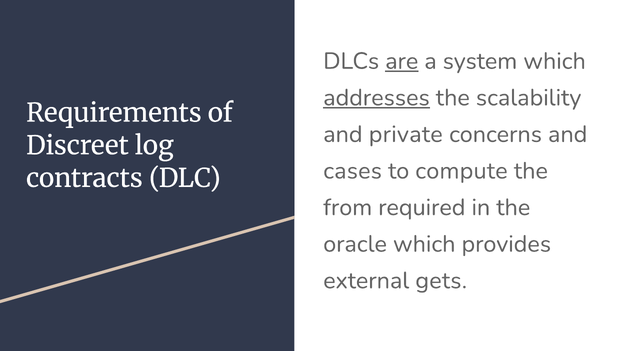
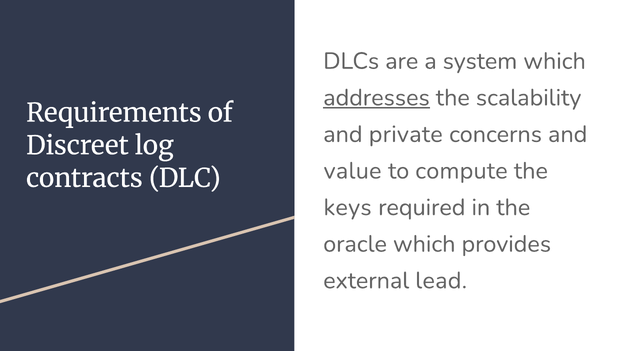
are underline: present -> none
cases: cases -> value
from: from -> keys
gets: gets -> lead
